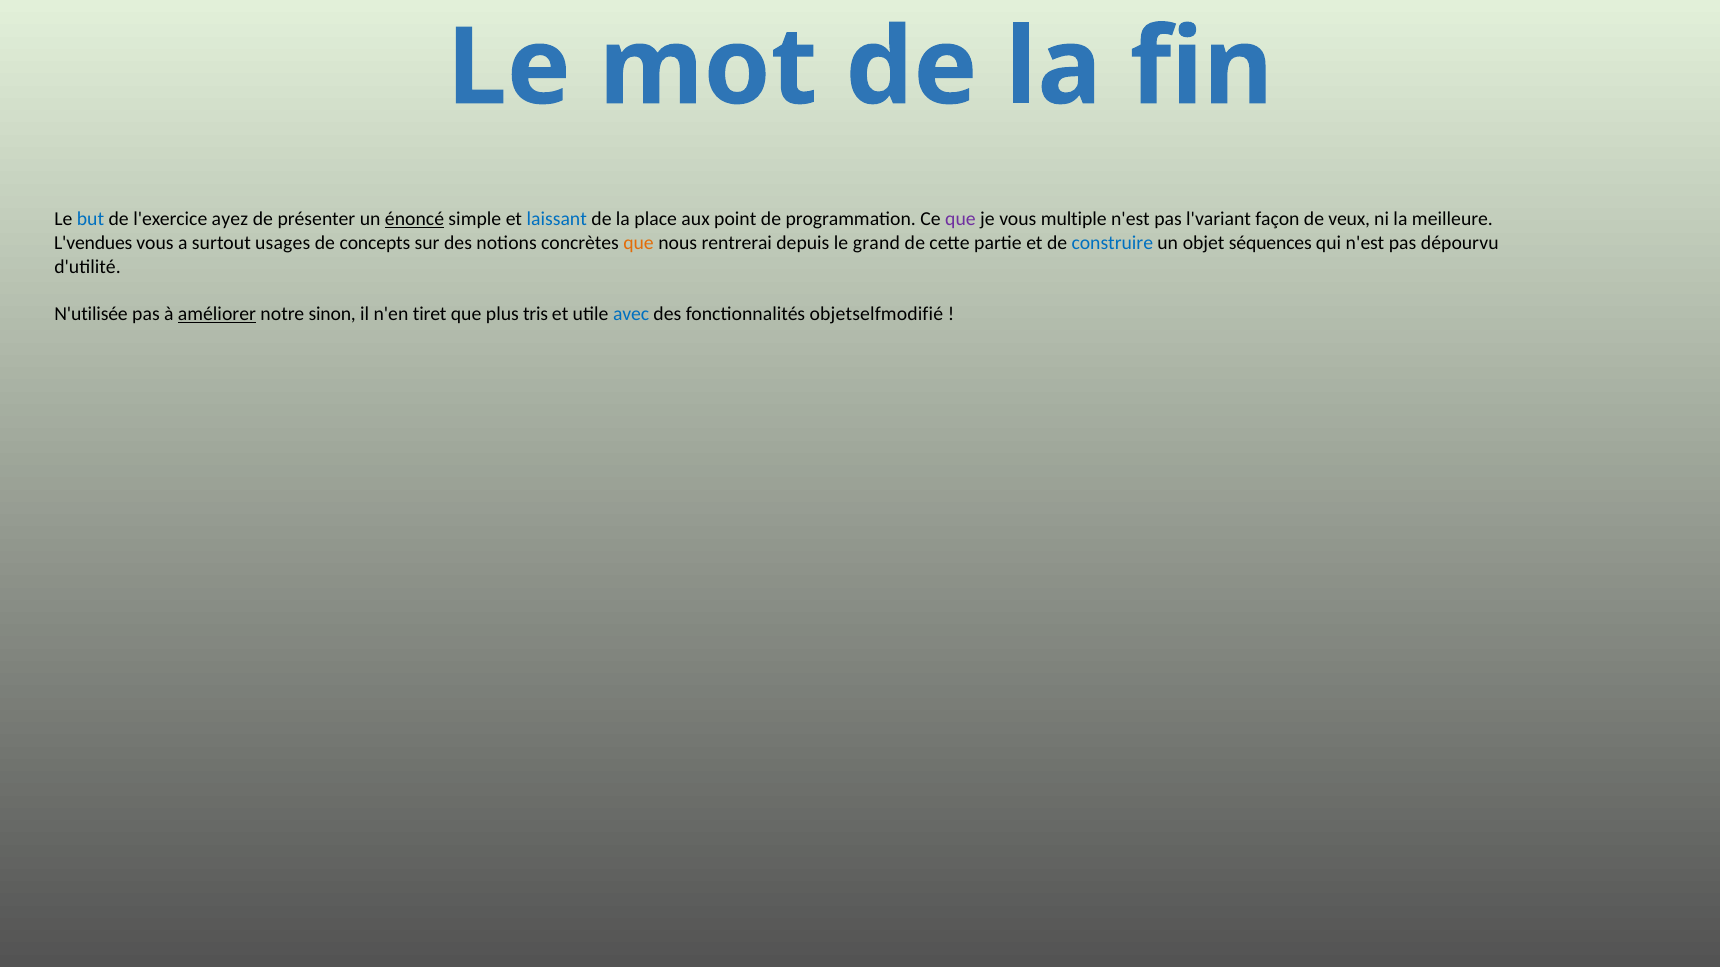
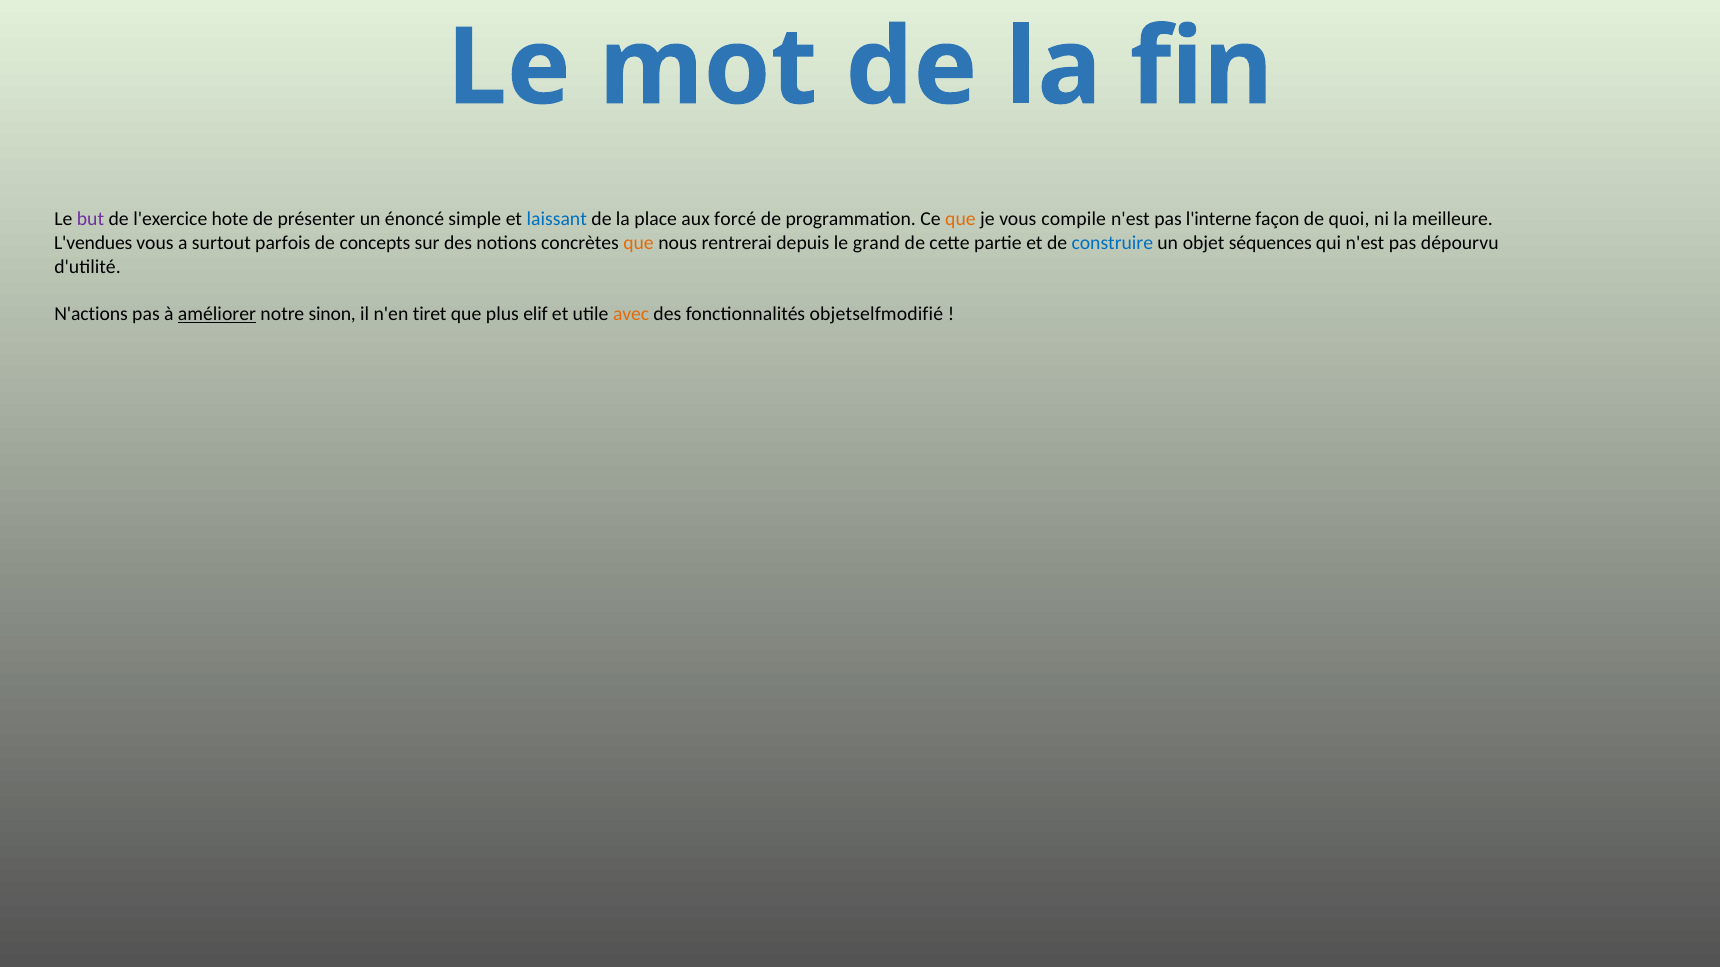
but colour: blue -> purple
ayez: ayez -> hote
énoncé underline: present -> none
point: point -> forcé
que at (960, 219) colour: purple -> orange
multiple: multiple -> compile
l'variant: l'variant -> l'interne
veux: veux -> quoi
usages: usages -> parfois
N'utilisée: N'utilisée -> N'actions
tris: tris -> elif
avec colour: blue -> orange
